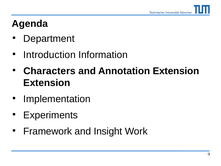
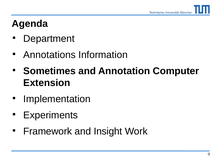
Introduction: Introduction -> Annotations
Characters: Characters -> Sometimes
Annotation Extension: Extension -> Computer
